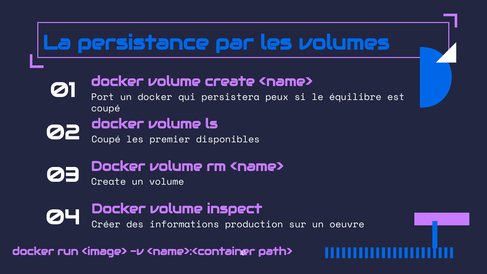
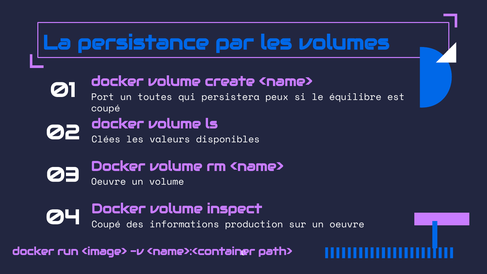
un docker: docker -> toutes
Coupé at (106, 139): Coupé -> Clées
premier: premier -> valeurs
Create at (109, 182): Create -> Oeuvre
Créer at (106, 224): Créer -> Coupé
